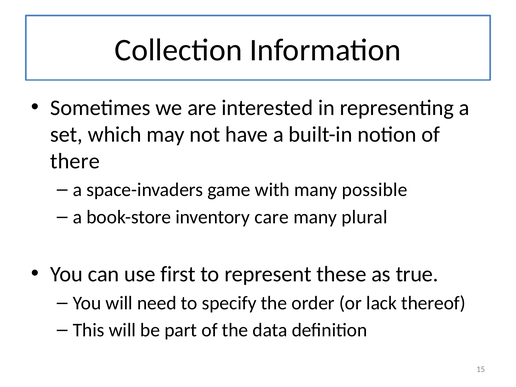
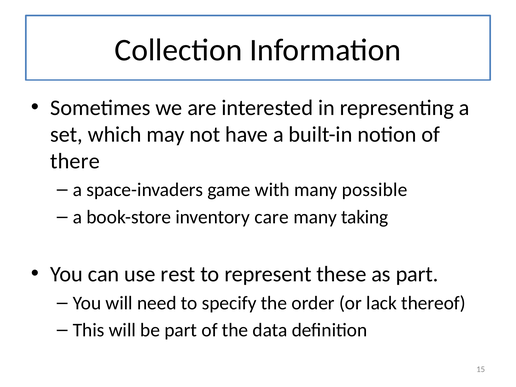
plural: plural -> taking
first: first -> rest
as true: true -> part
